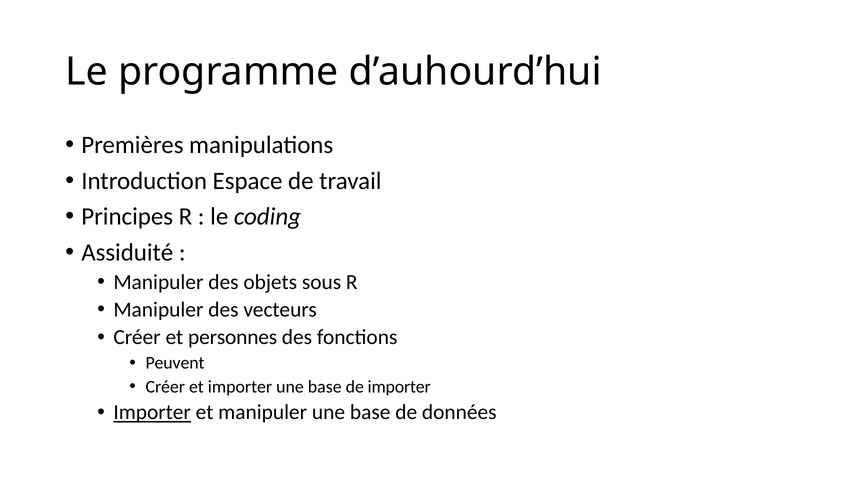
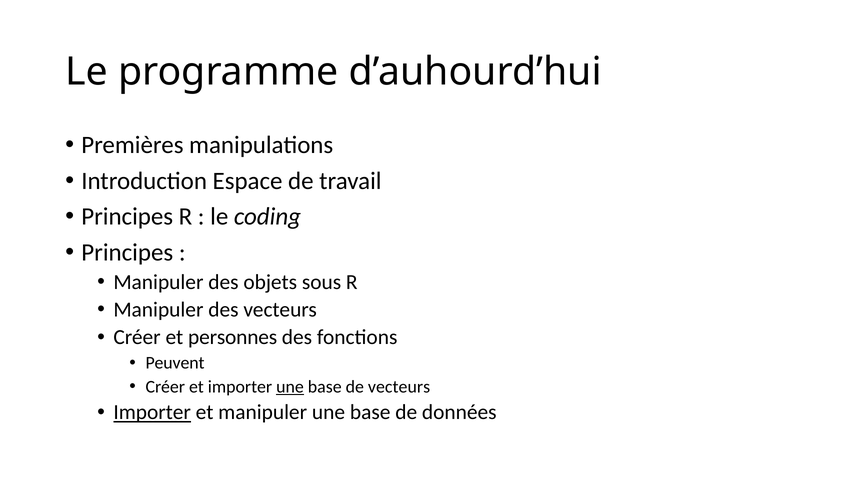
Assiduité at (127, 252): Assiduité -> Principes
une at (290, 386) underline: none -> present
de importer: importer -> vecteurs
